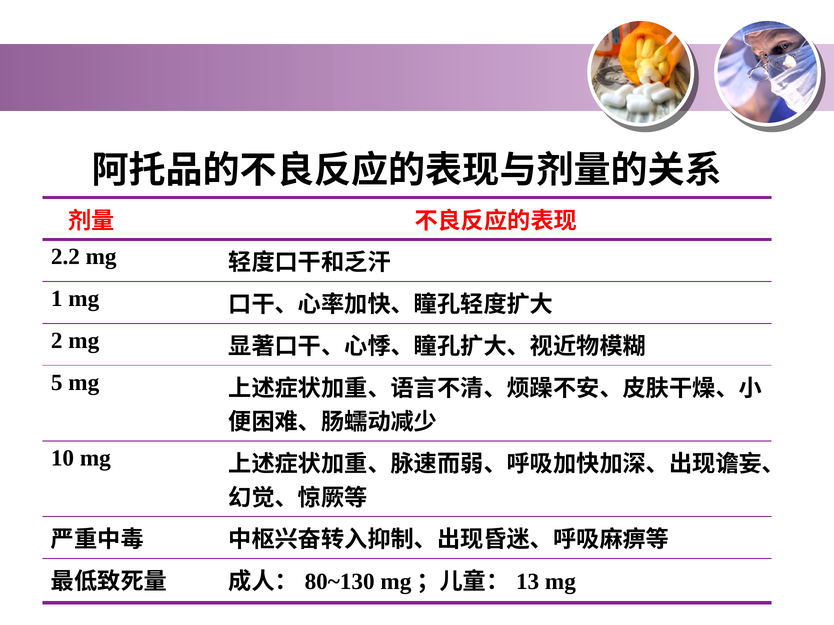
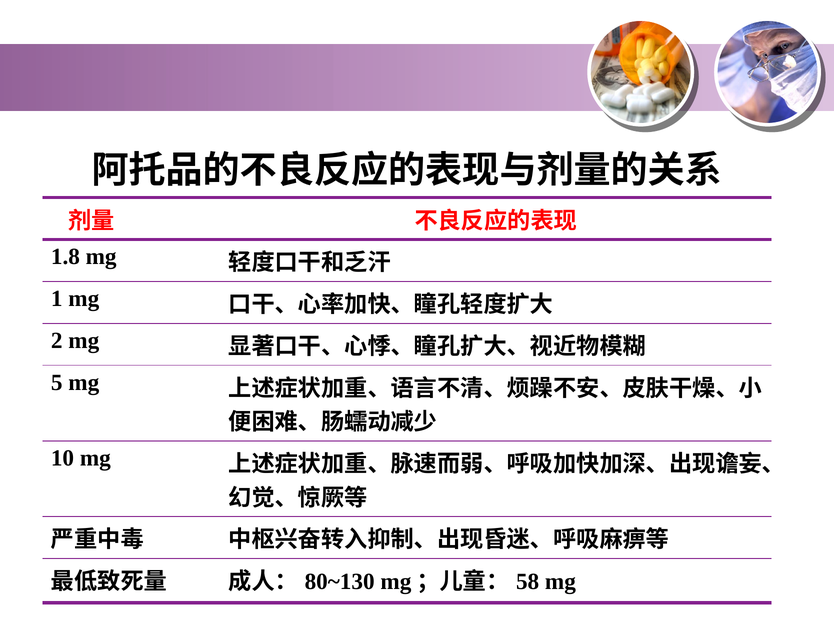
2.2: 2.2 -> 1.8
13: 13 -> 58
